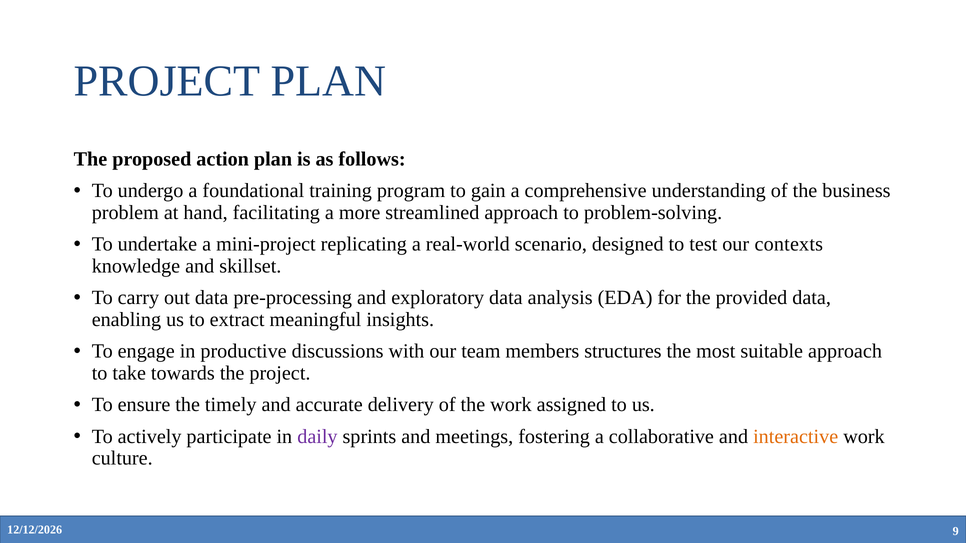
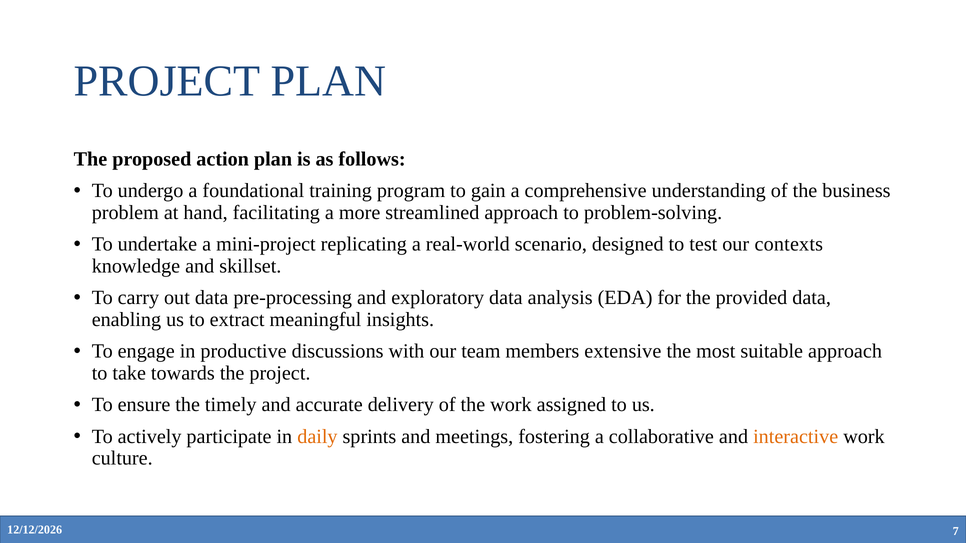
structures: structures -> extensive
daily colour: purple -> orange
9: 9 -> 7
